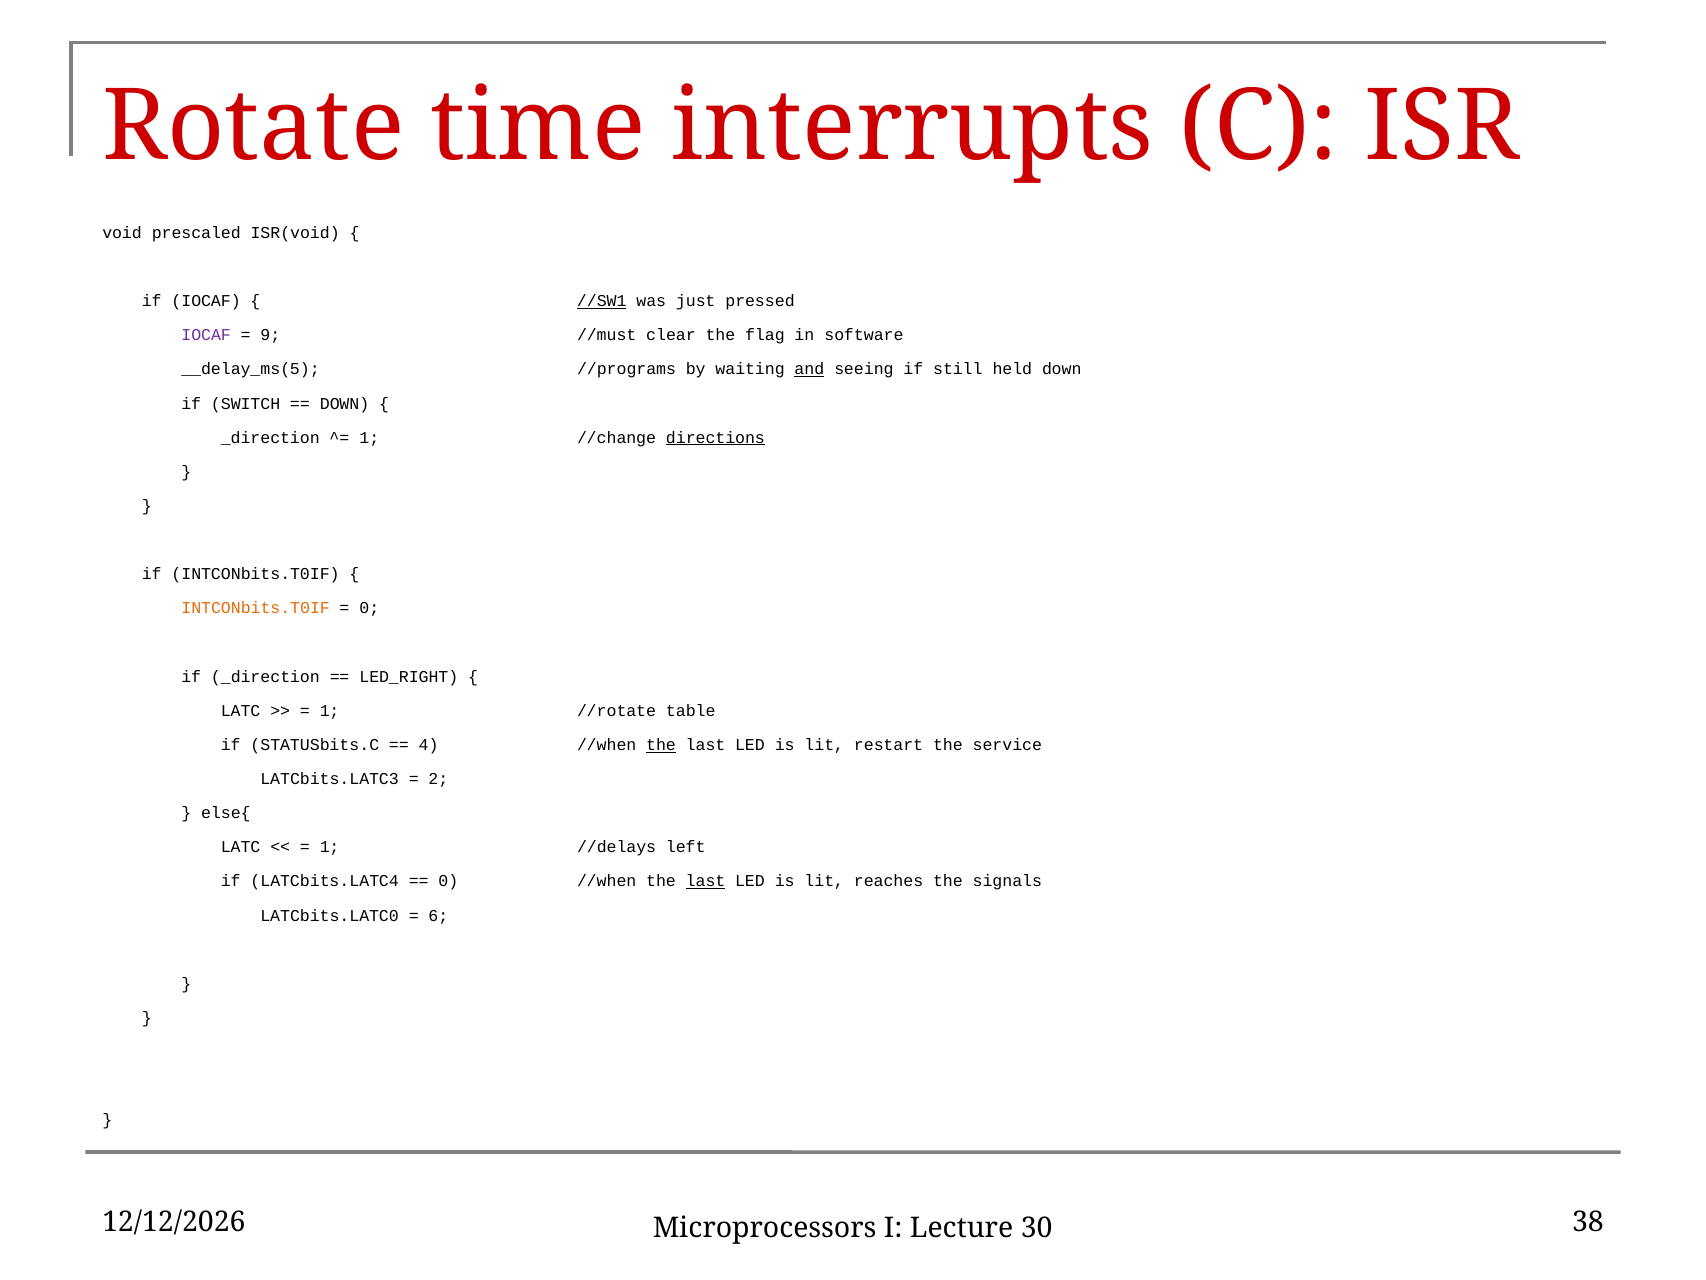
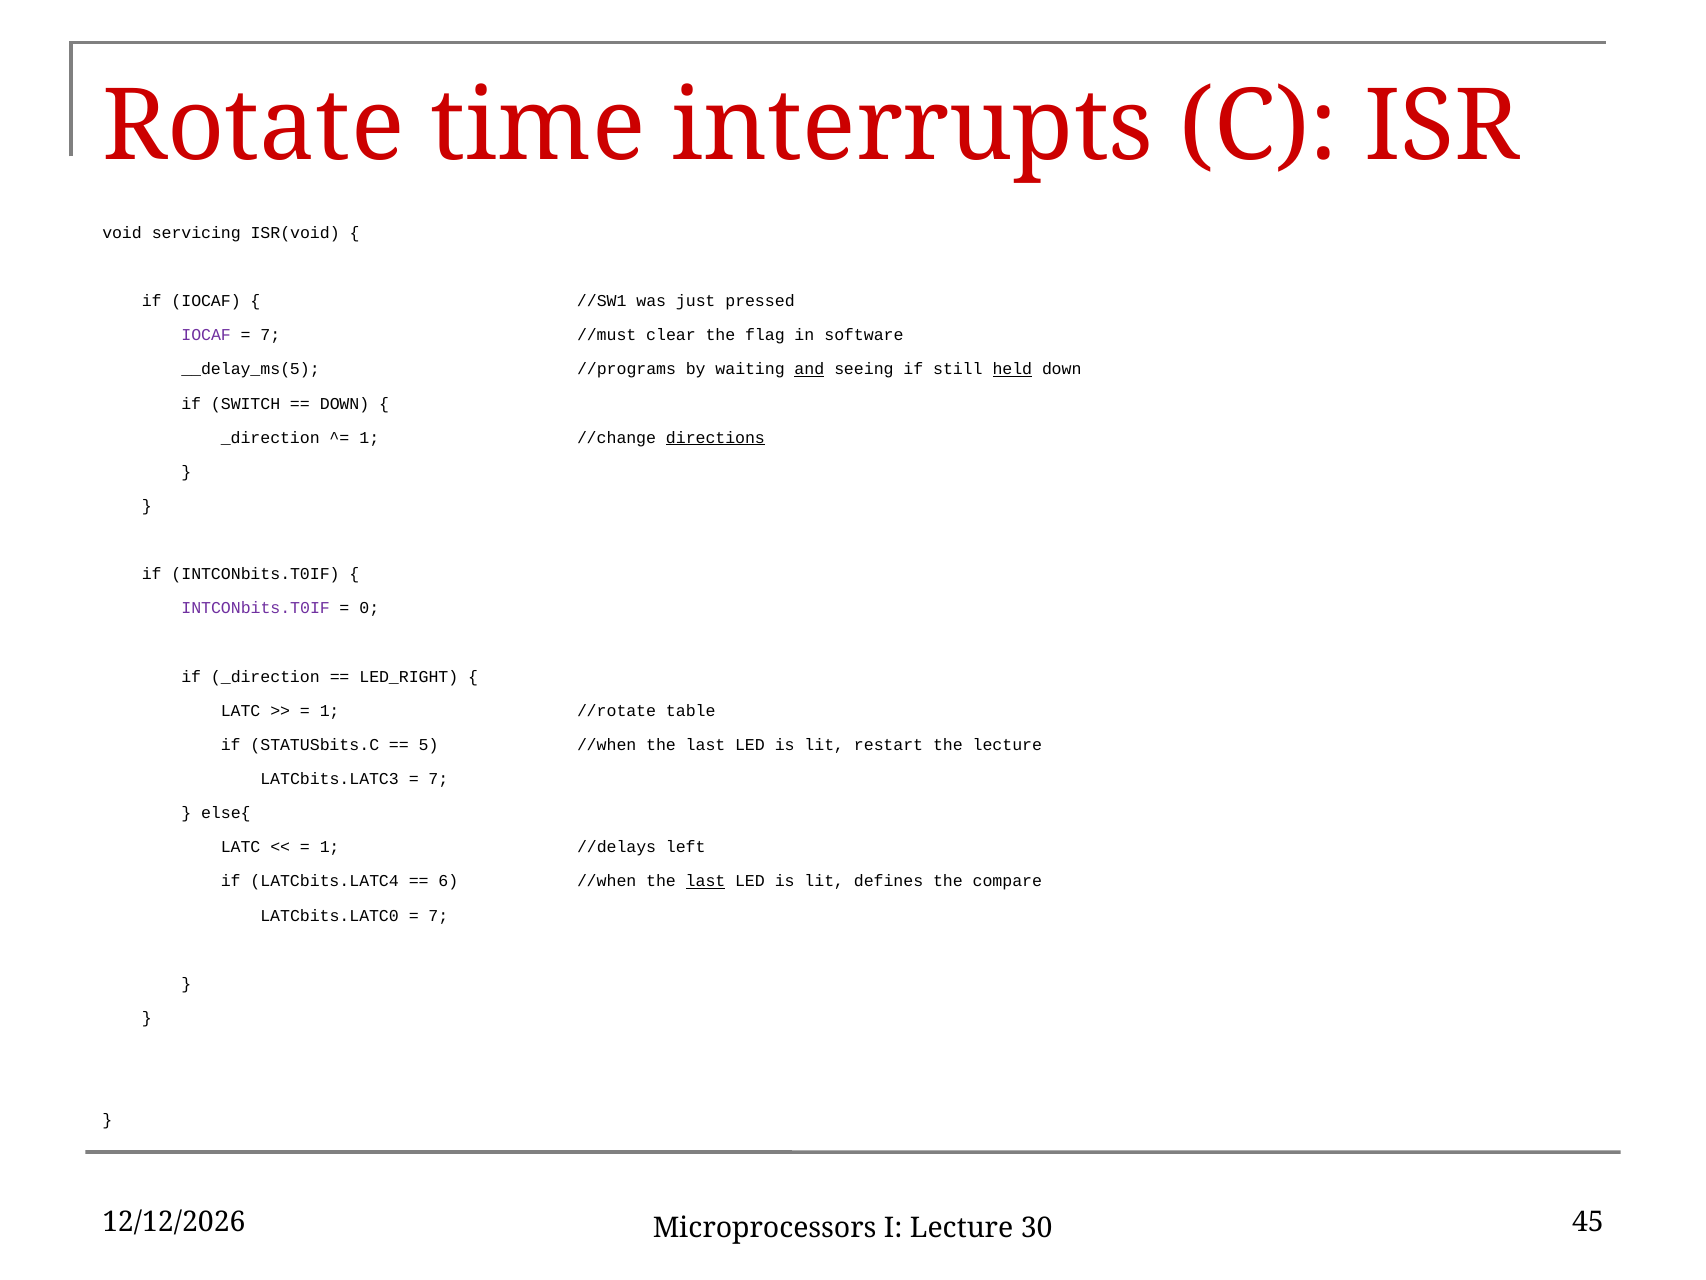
prescaled: prescaled -> servicing
//SW1 underline: present -> none
9 at (270, 335): 9 -> 7
held underline: none -> present
INTCONbits.T0IF at (256, 608) colour: orange -> purple
4: 4 -> 5
the at (661, 745) underline: present -> none
the service: service -> lecture
2 at (438, 779): 2 -> 7
0 at (448, 881): 0 -> 6
reaches: reaches -> defines
signals: signals -> compare
6 at (438, 915): 6 -> 7
38: 38 -> 45
